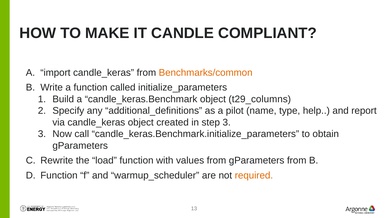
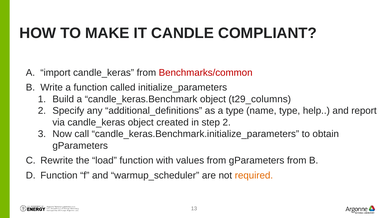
Benchmarks/common colour: orange -> red
a pilot: pilot -> type
step 3: 3 -> 2
